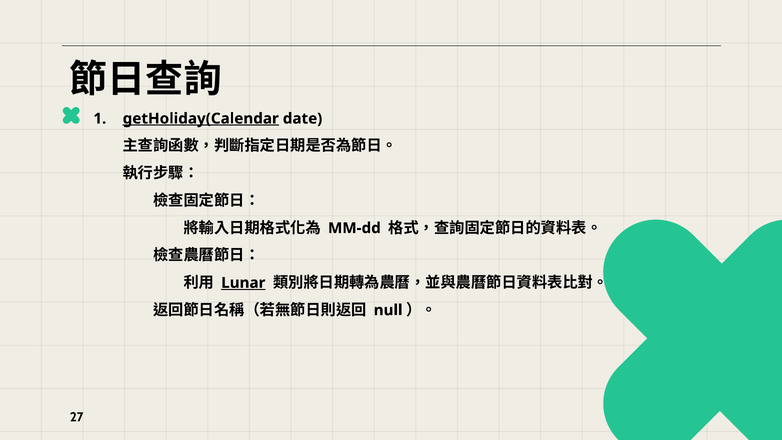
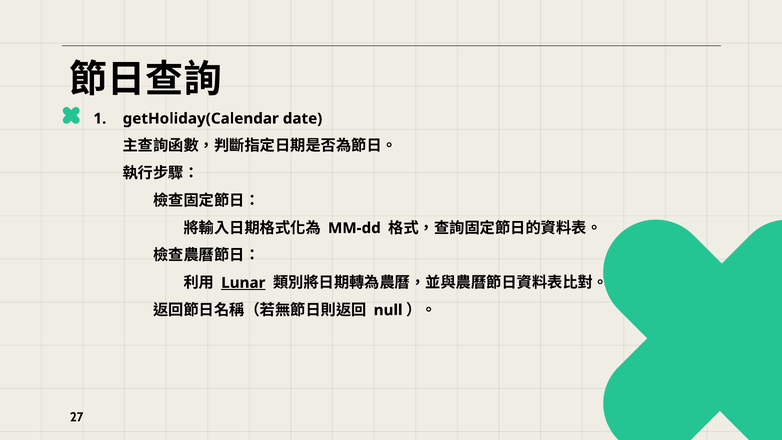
getHoliday(Calendar underline: present -> none
